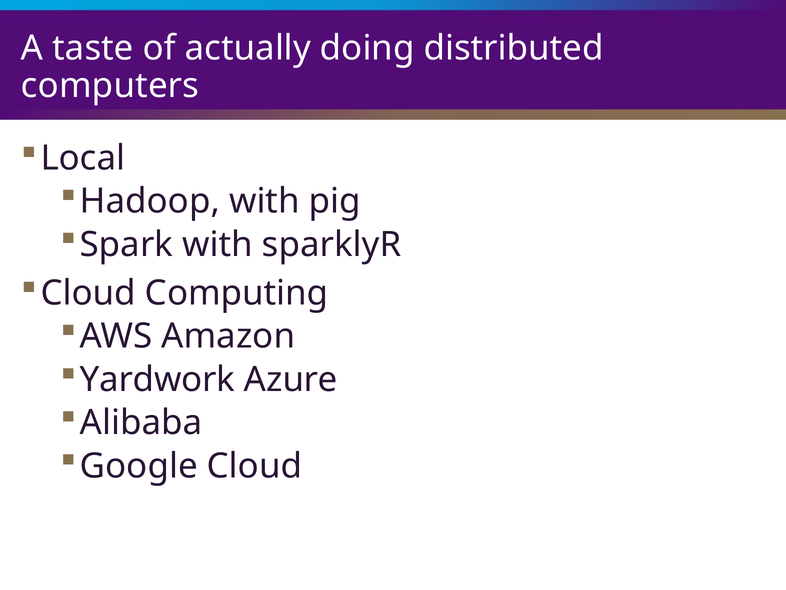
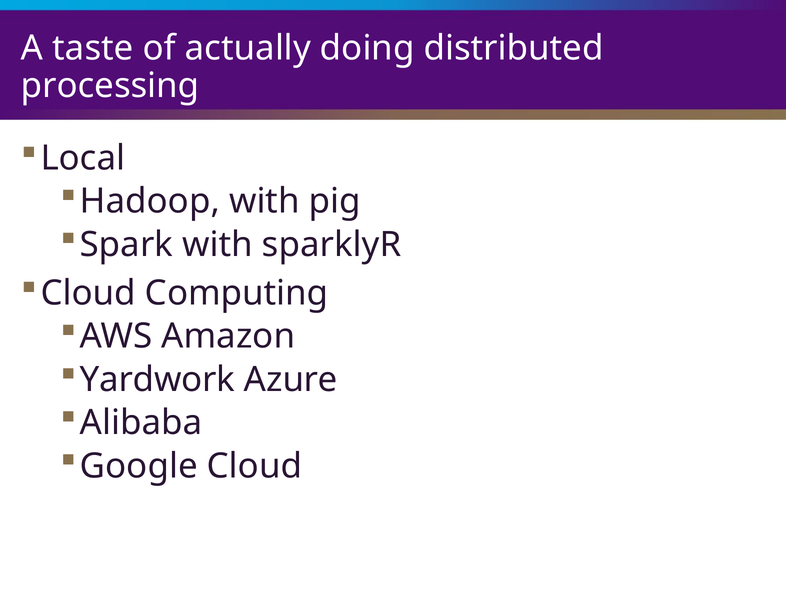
computers: computers -> processing
